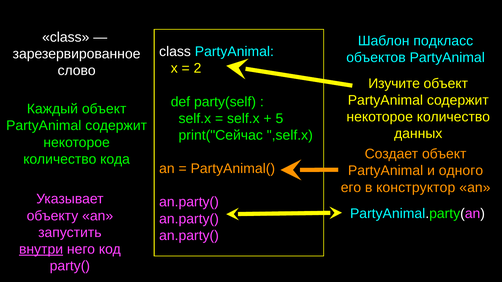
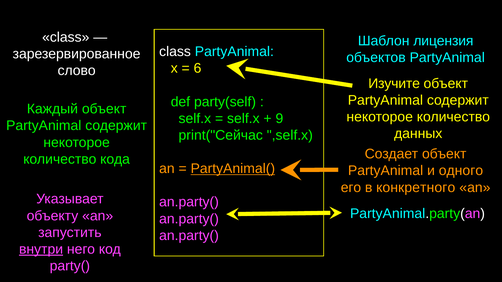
подкласс: подкласс -> лицензия
2: 2 -> 6
5: 5 -> 9
PartyAnimal( underline: none -> present
конструктор: конструктор -> конкретного
